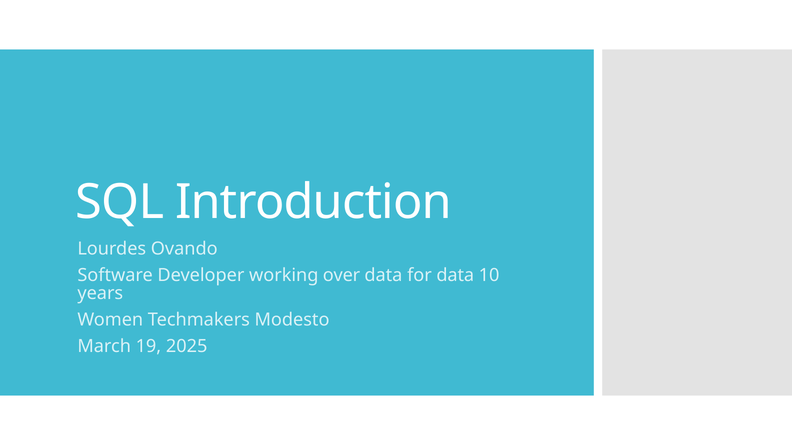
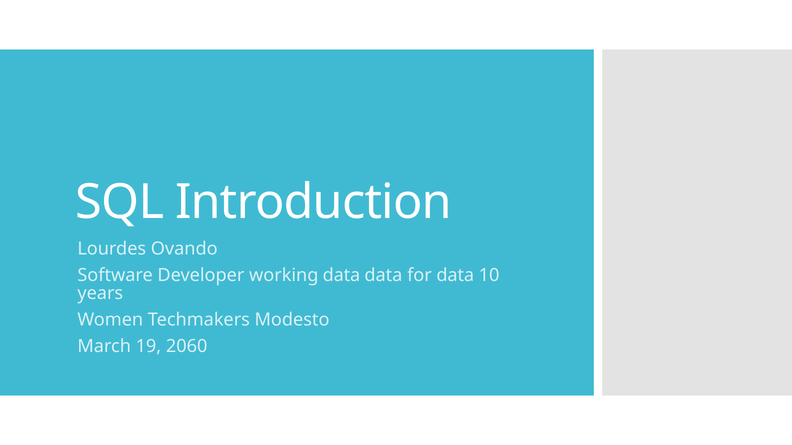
working over: over -> data
2025: 2025 -> 2060
